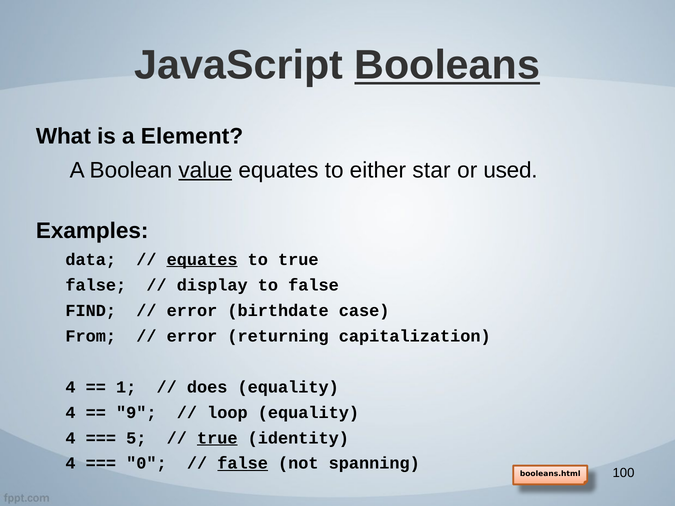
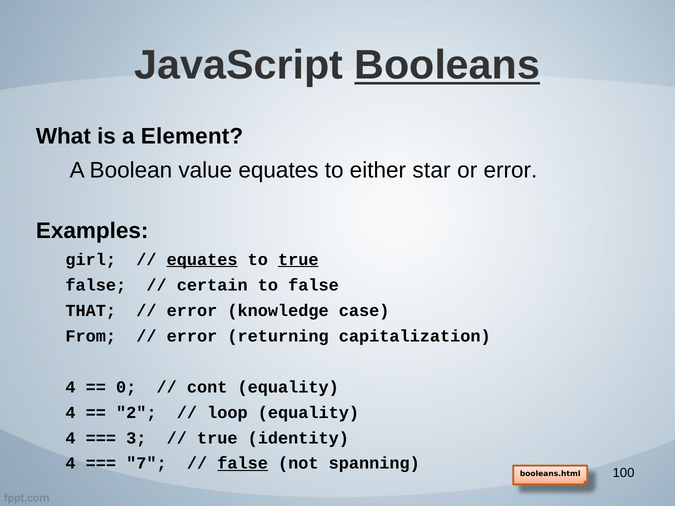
value underline: present -> none
or used: used -> error
data: data -> girl
true at (298, 260) underline: none -> present
display: display -> certain
FIND: FIND -> THAT
birthdate: birthdate -> knowledge
1: 1 -> 0
does: does -> cont
9: 9 -> 2
5: 5 -> 3
true at (217, 438) underline: present -> none
0: 0 -> 7
